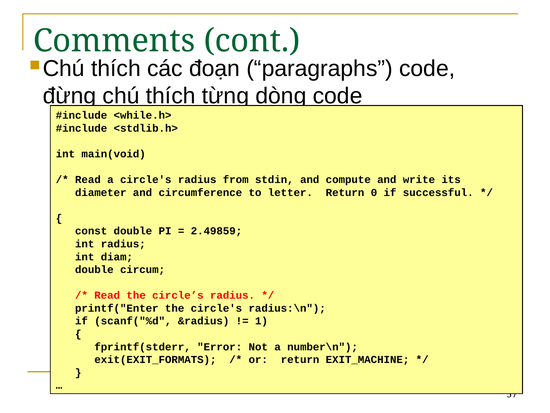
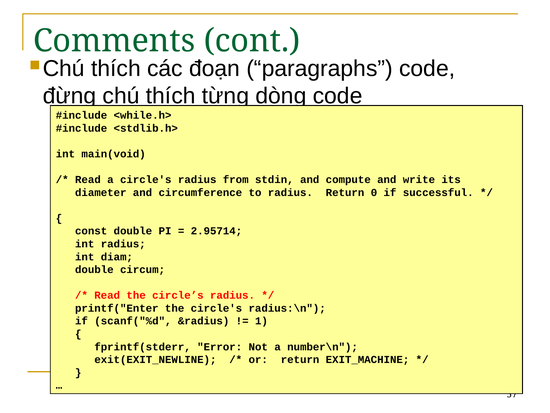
to letter: letter -> radius
2.49859: 2.49859 -> 2.95714
exit(EXIT_FORMATS: exit(EXIT_FORMATS -> exit(EXIT_NEWLINE
